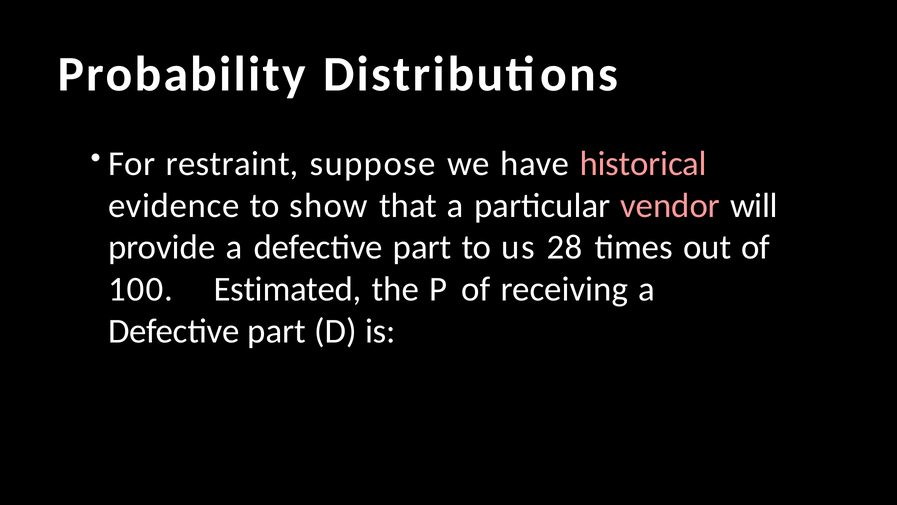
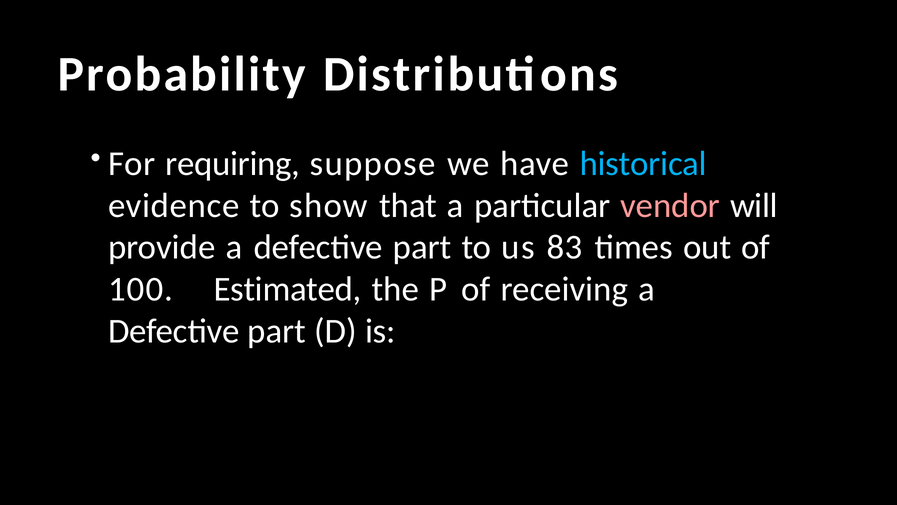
restraint: restraint -> requiring
historical colour: pink -> light blue
28: 28 -> 83
